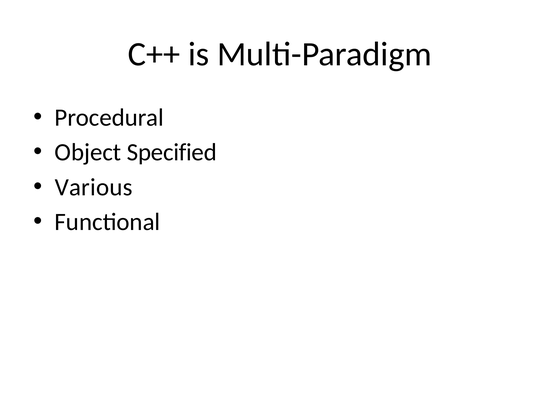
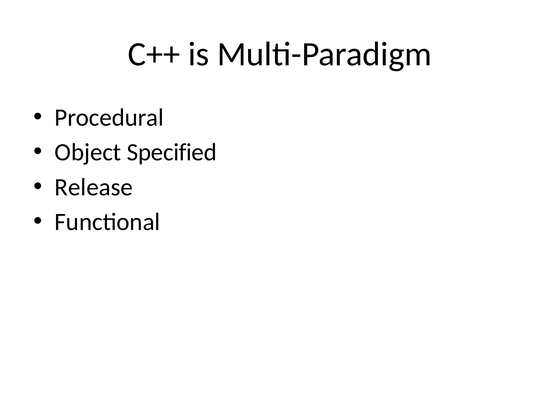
Various: Various -> Release
